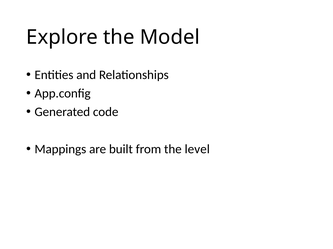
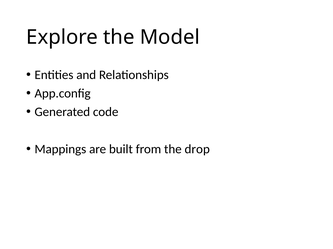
level: level -> drop
